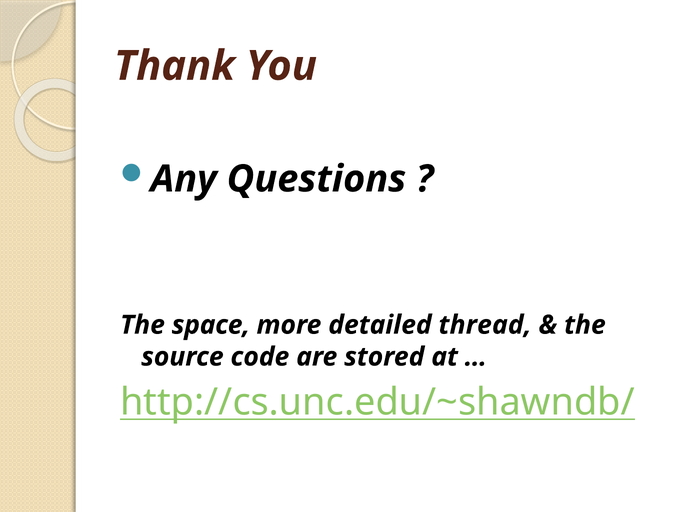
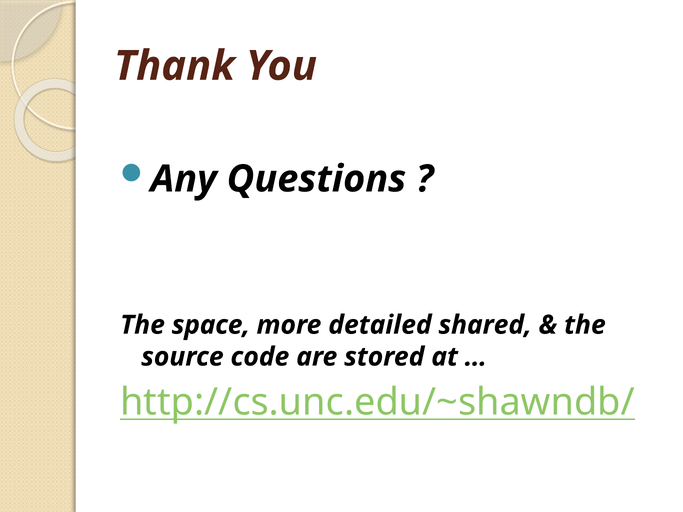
thread: thread -> shared
